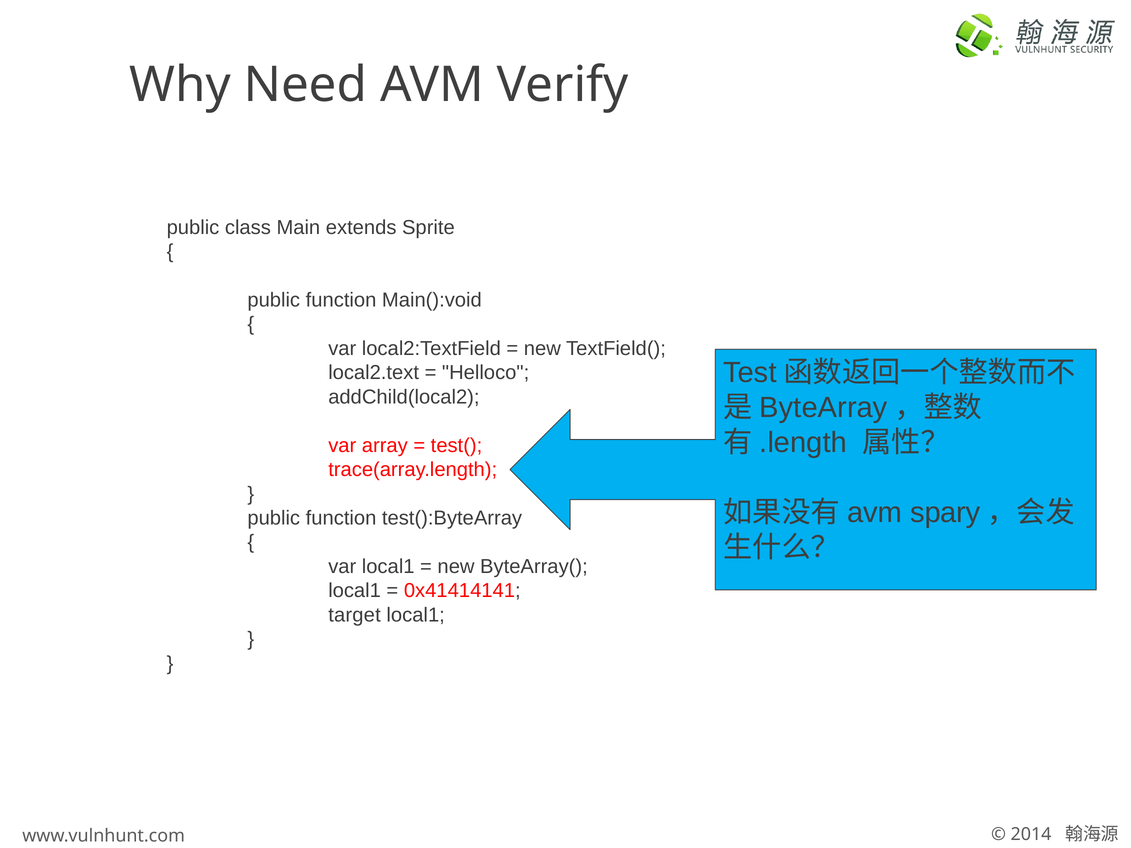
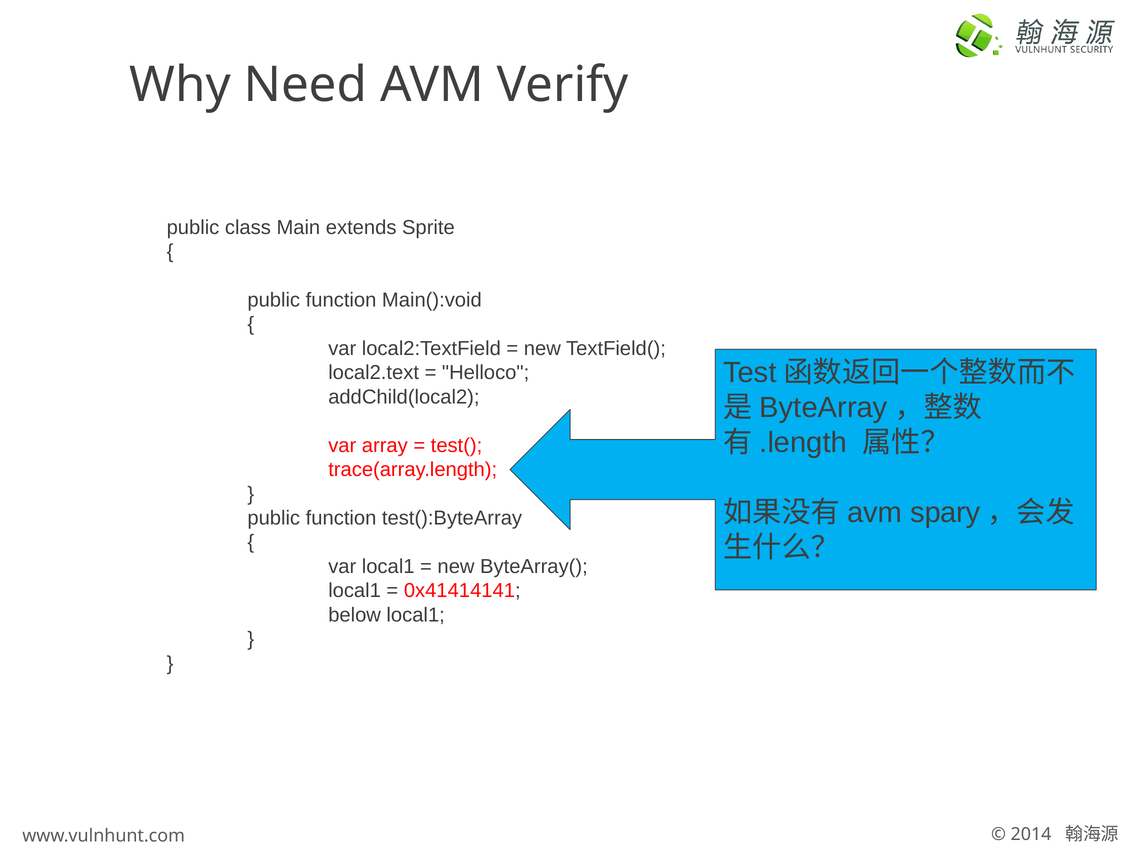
target: target -> below
